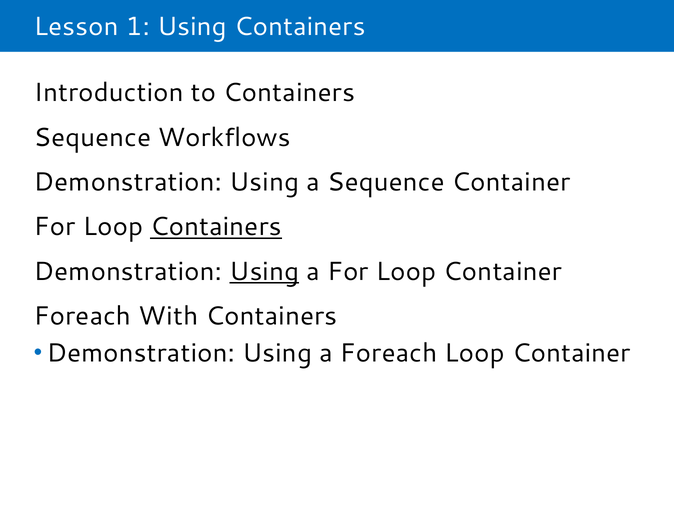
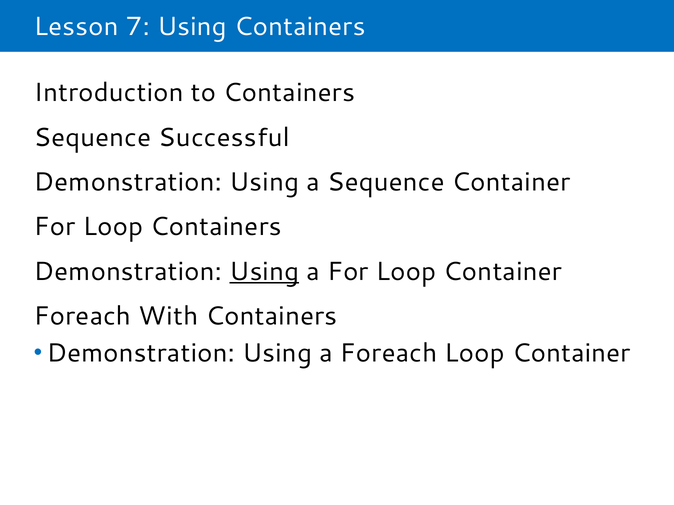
1: 1 -> 7
Workflows: Workflows -> Successful
Containers at (216, 227) underline: present -> none
